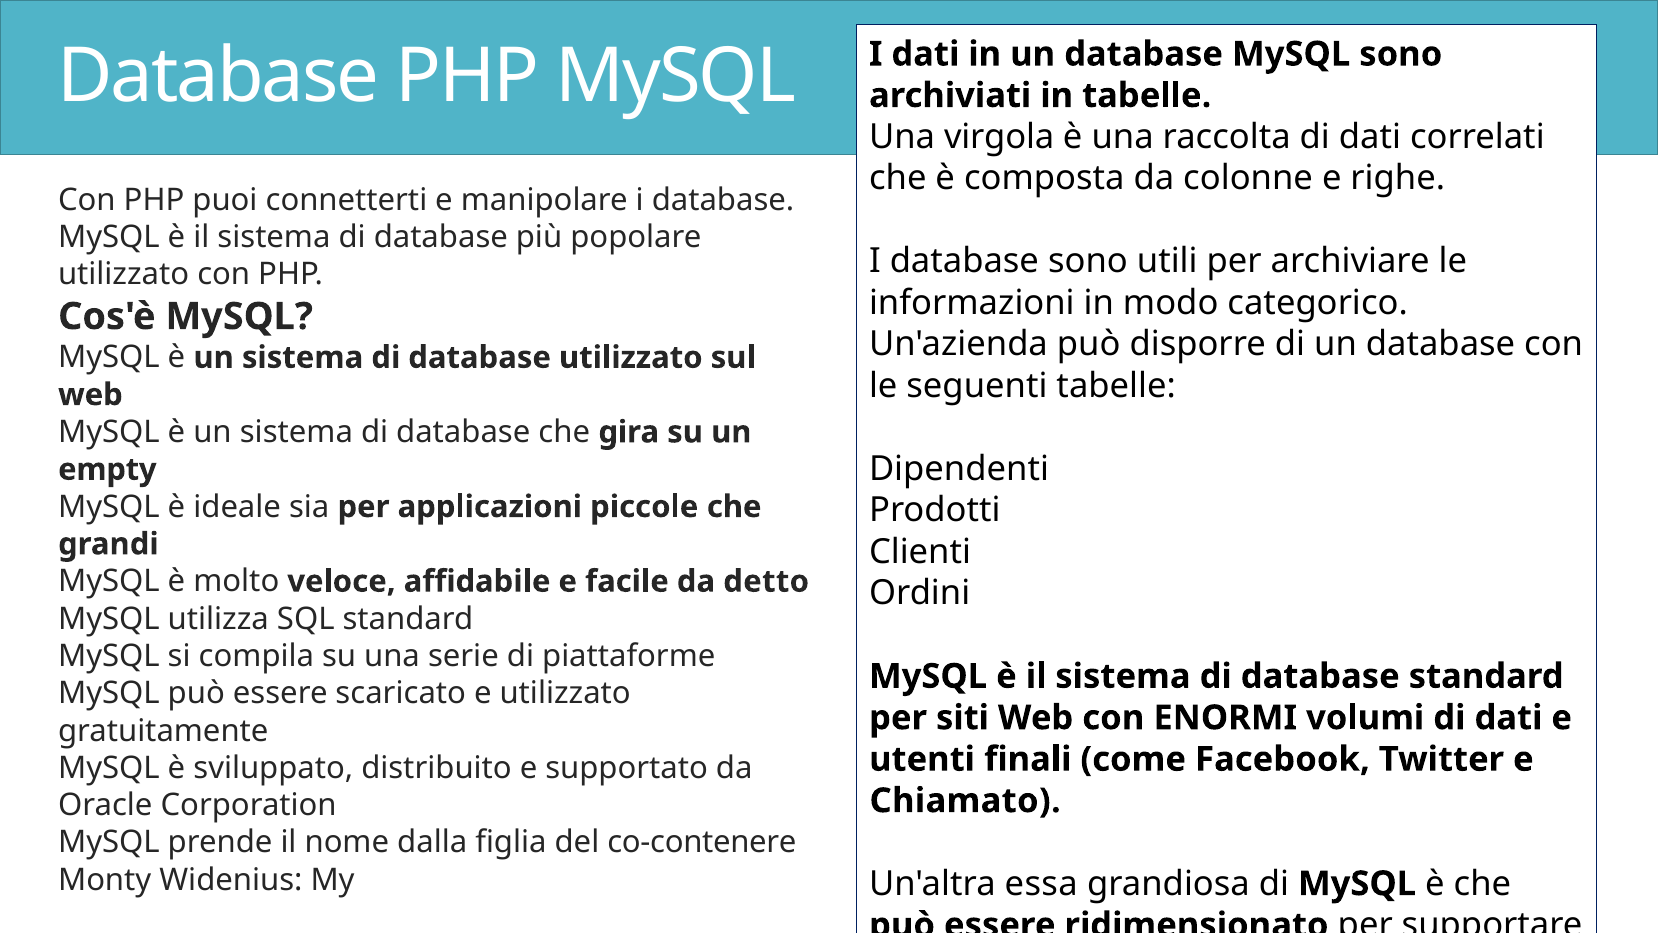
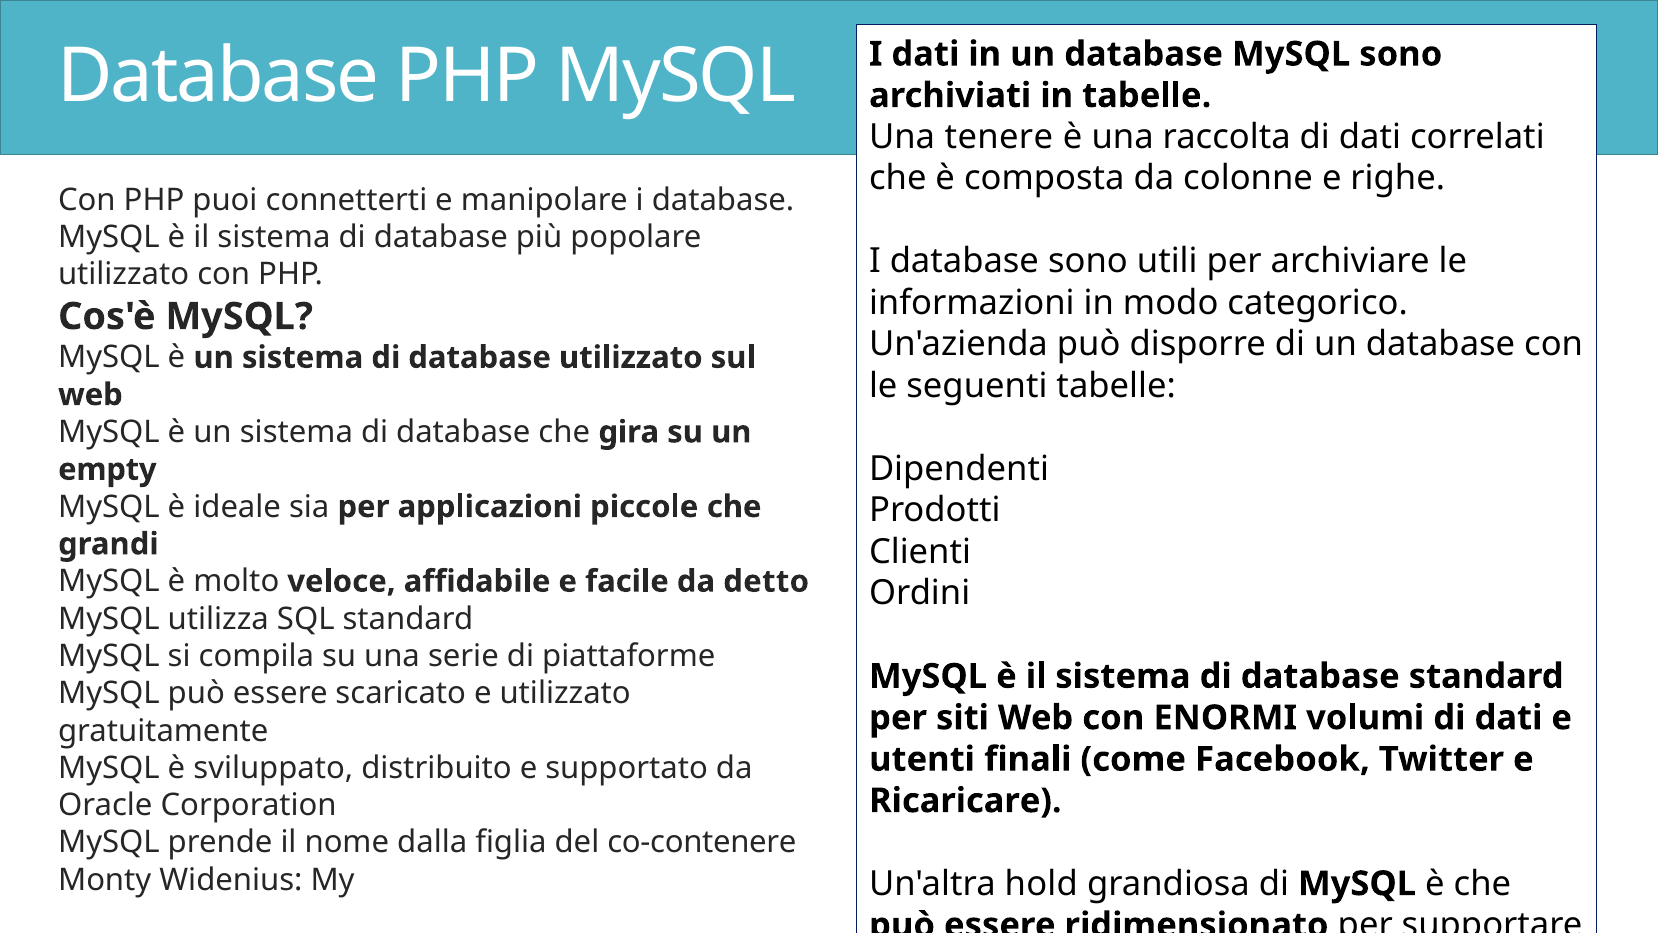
virgola: virgola -> tenere
Chiamato: Chiamato -> Ricaricare
essa: essa -> hold
